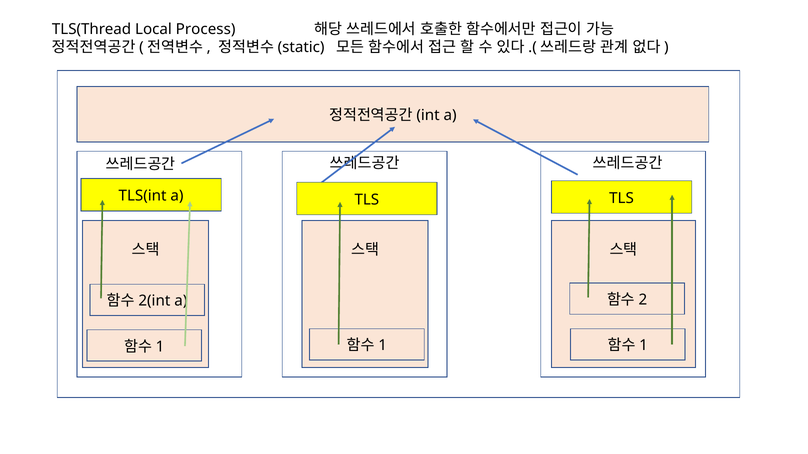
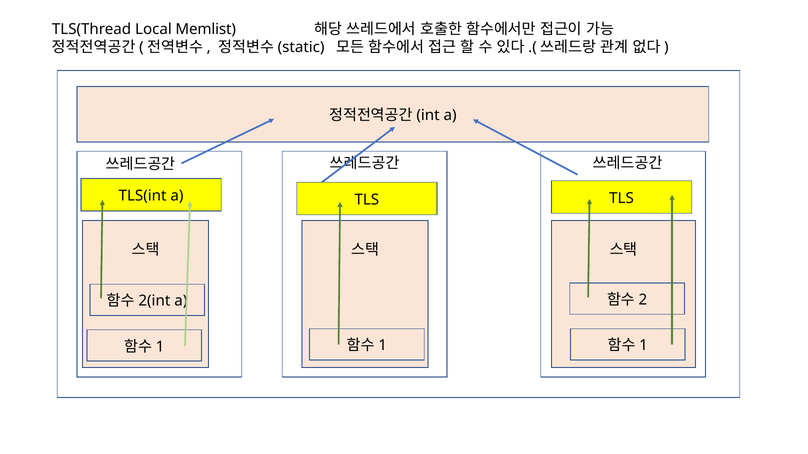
Process: Process -> Memlist
